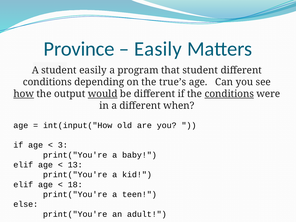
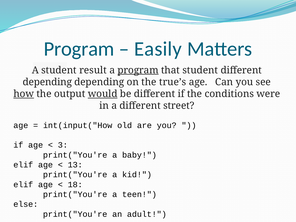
Province at (79, 49): Province -> Program
student easily: easily -> result
program at (138, 70) underline: none -> present
conditions at (47, 82): conditions -> depending
conditions at (229, 94) underline: present -> none
when: when -> street
